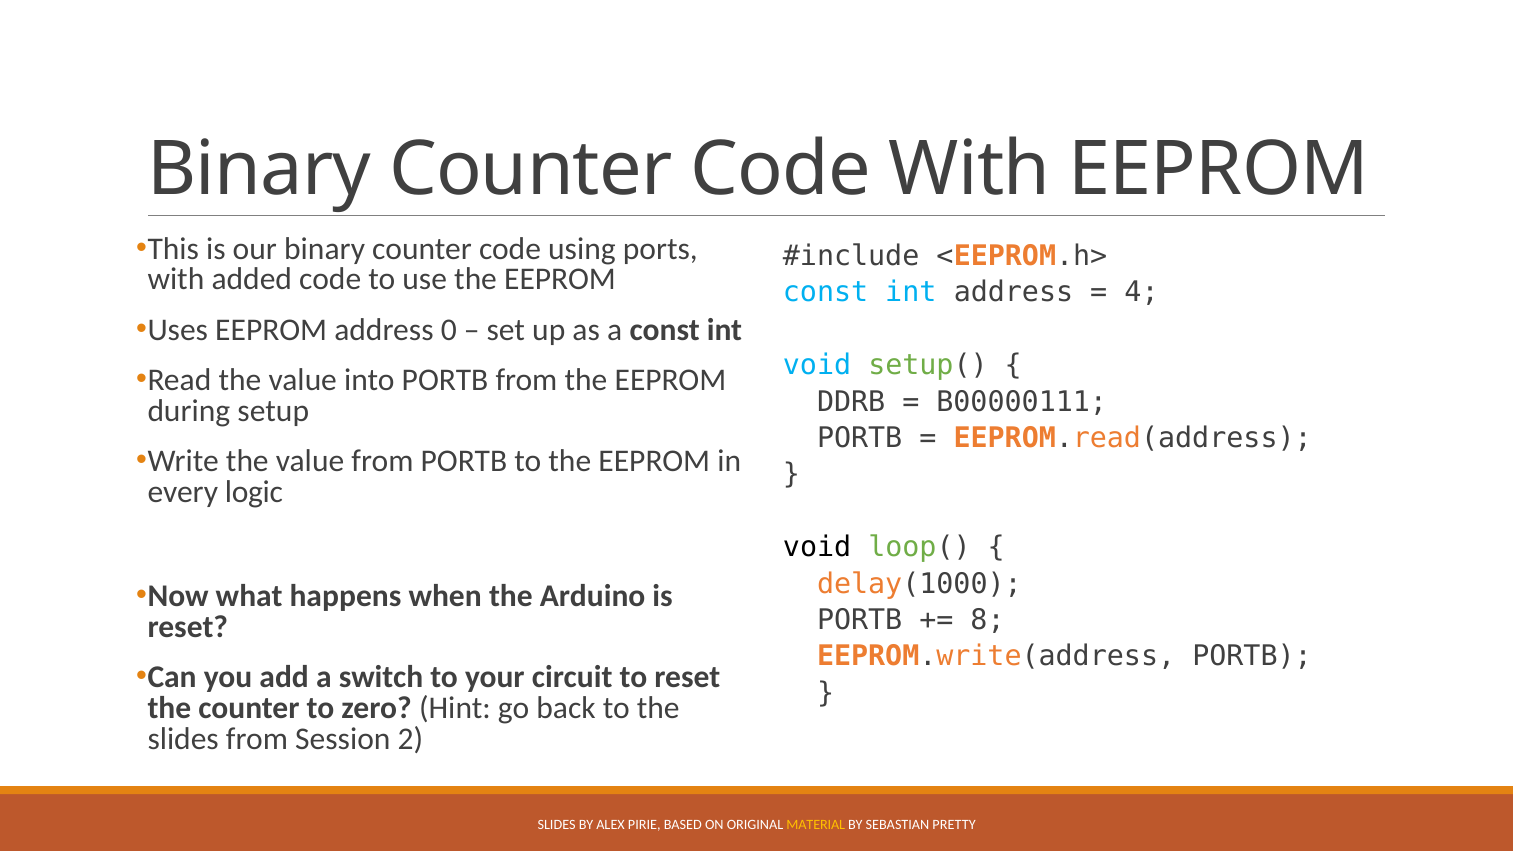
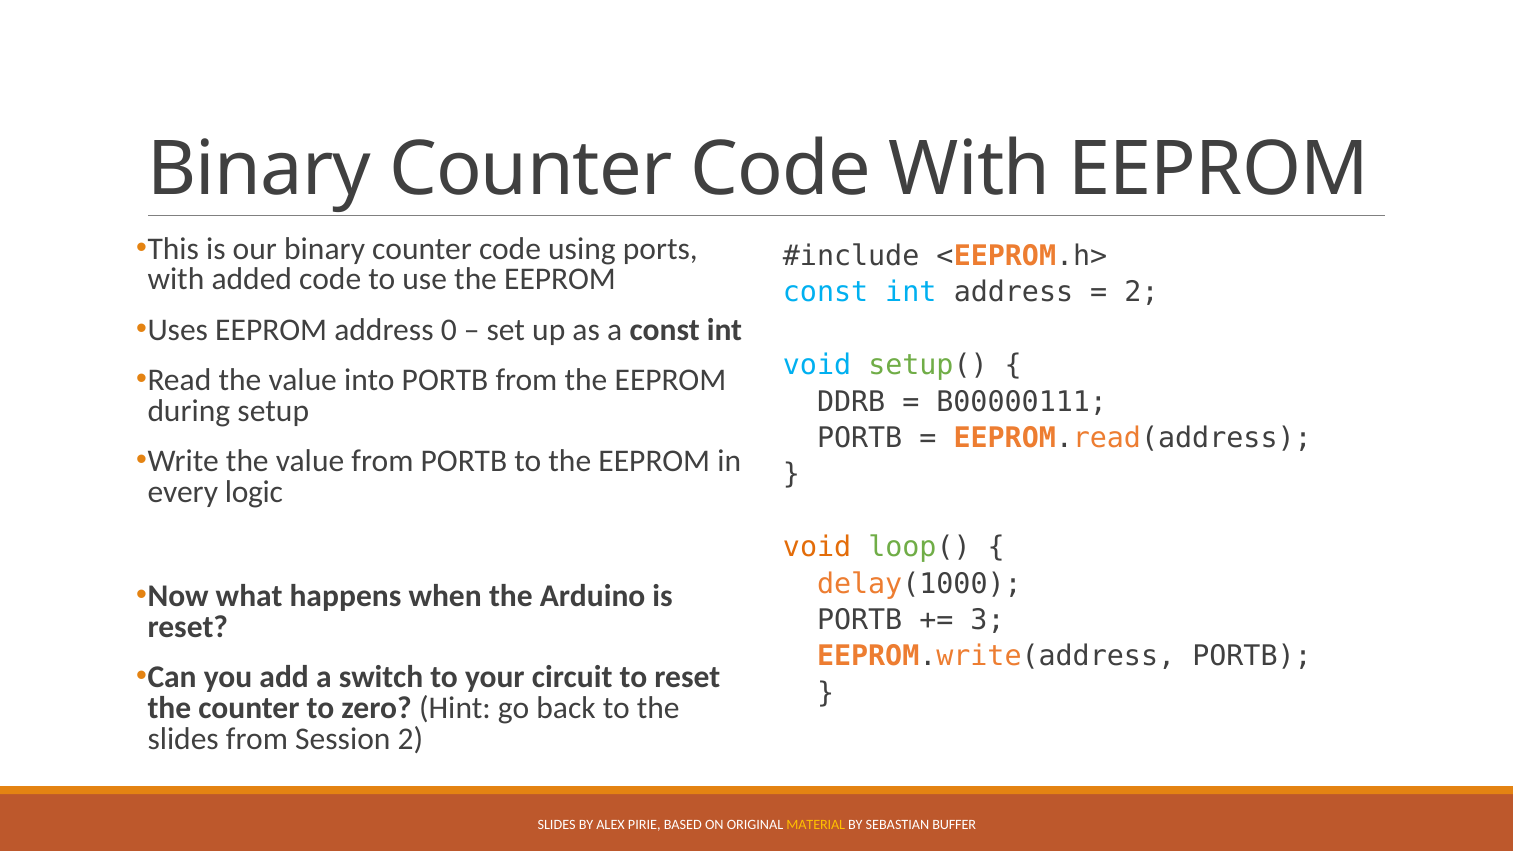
4 at (1142, 293): 4 -> 2
void at (817, 547) colour: black -> orange
8: 8 -> 3
PRETTY: PRETTY -> BUFFER
